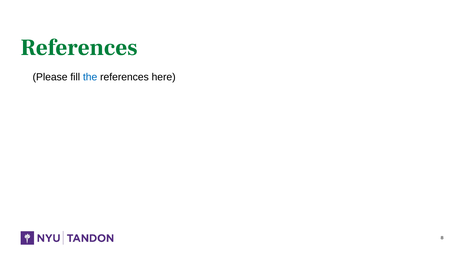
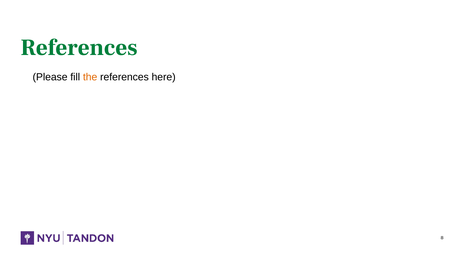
the colour: blue -> orange
